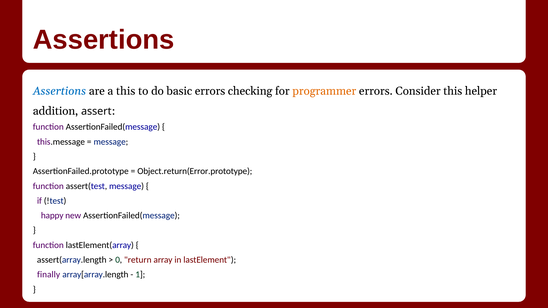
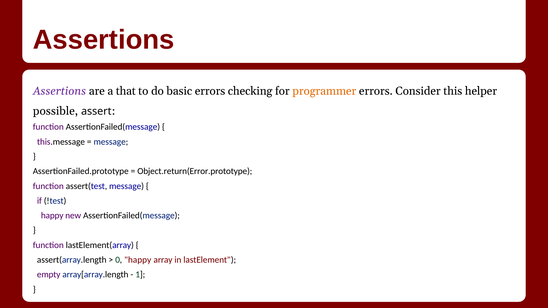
Assertions at (59, 91) colour: blue -> purple
a this: this -> that
addition: addition -> possible
0 return: return -> happy
finally: finally -> empty
